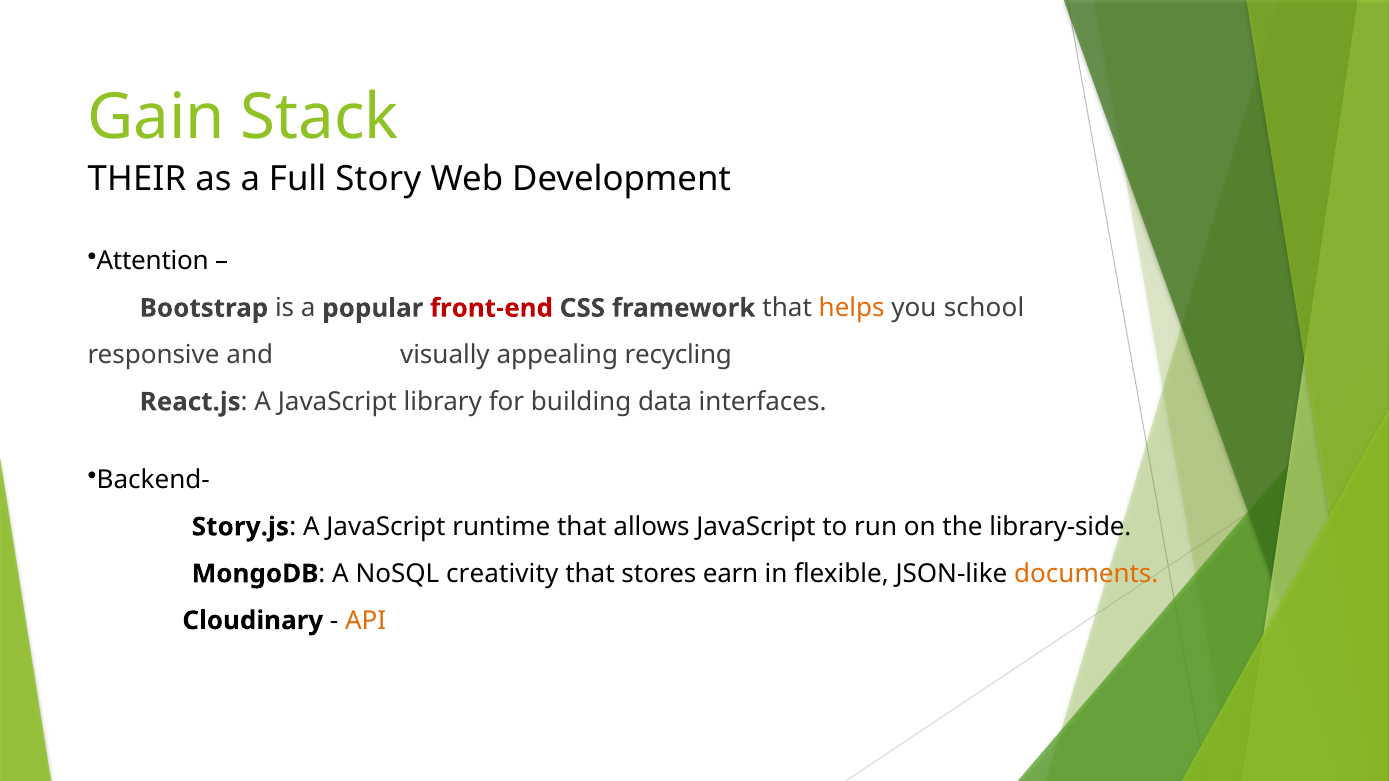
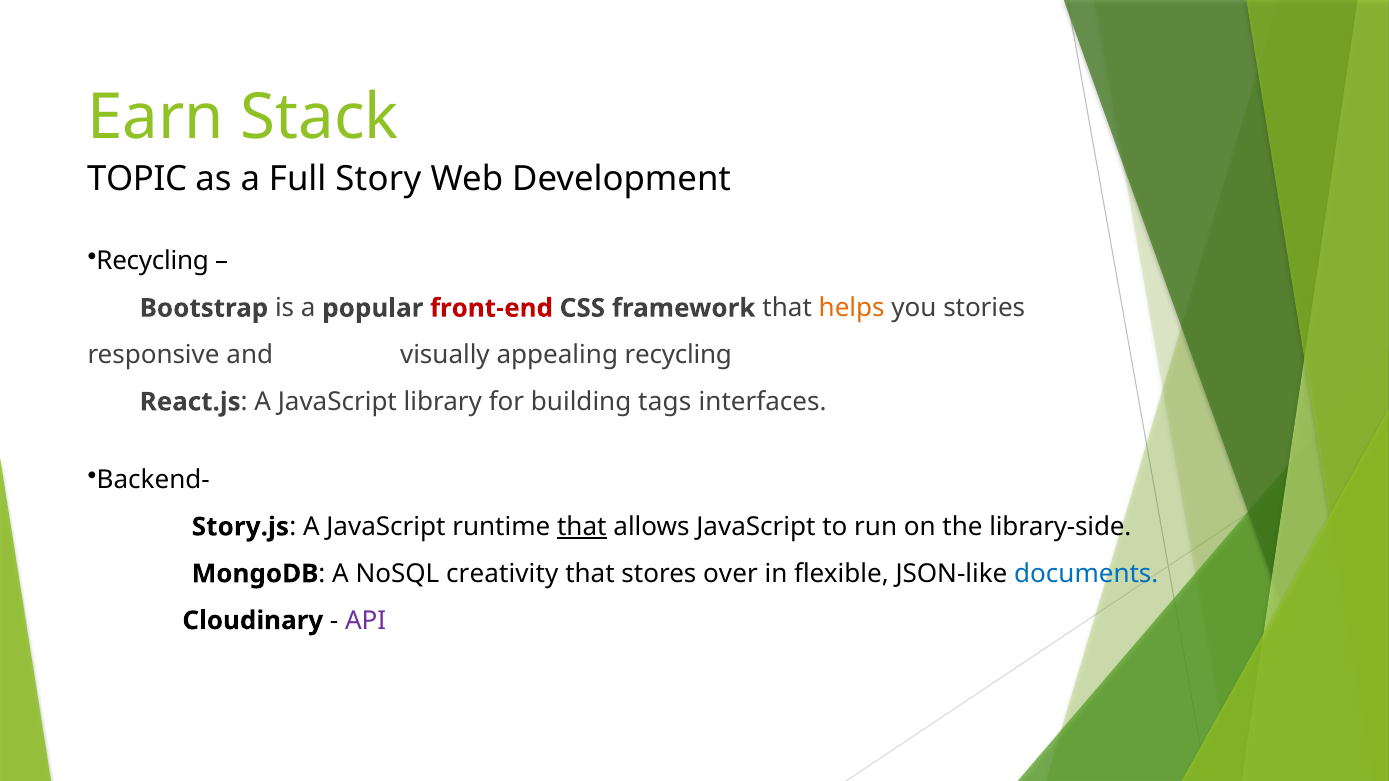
Gain: Gain -> Earn
THEIR: THEIR -> TOPIC
Attention at (153, 261): Attention -> Recycling
school: school -> stories
data: data -> tags
that at (582, 527) underline: none -> present
earn: earn -> over
documents colour: orange -> blue
API colour: orange -> purple
